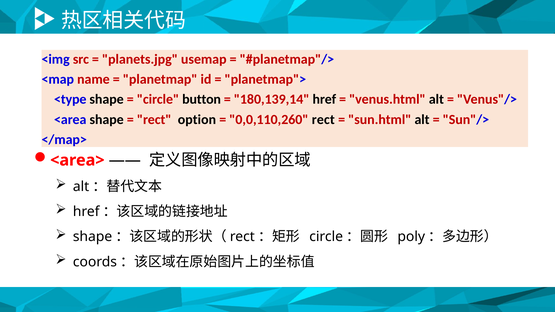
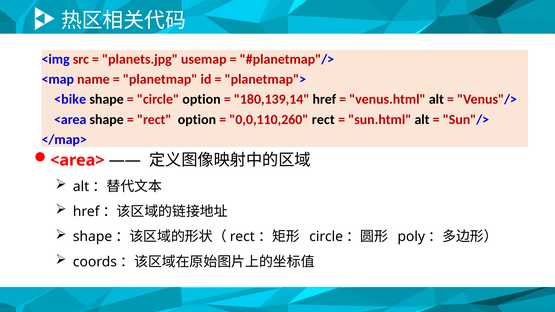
<type: <type -> <bike
circle button: button -> option
